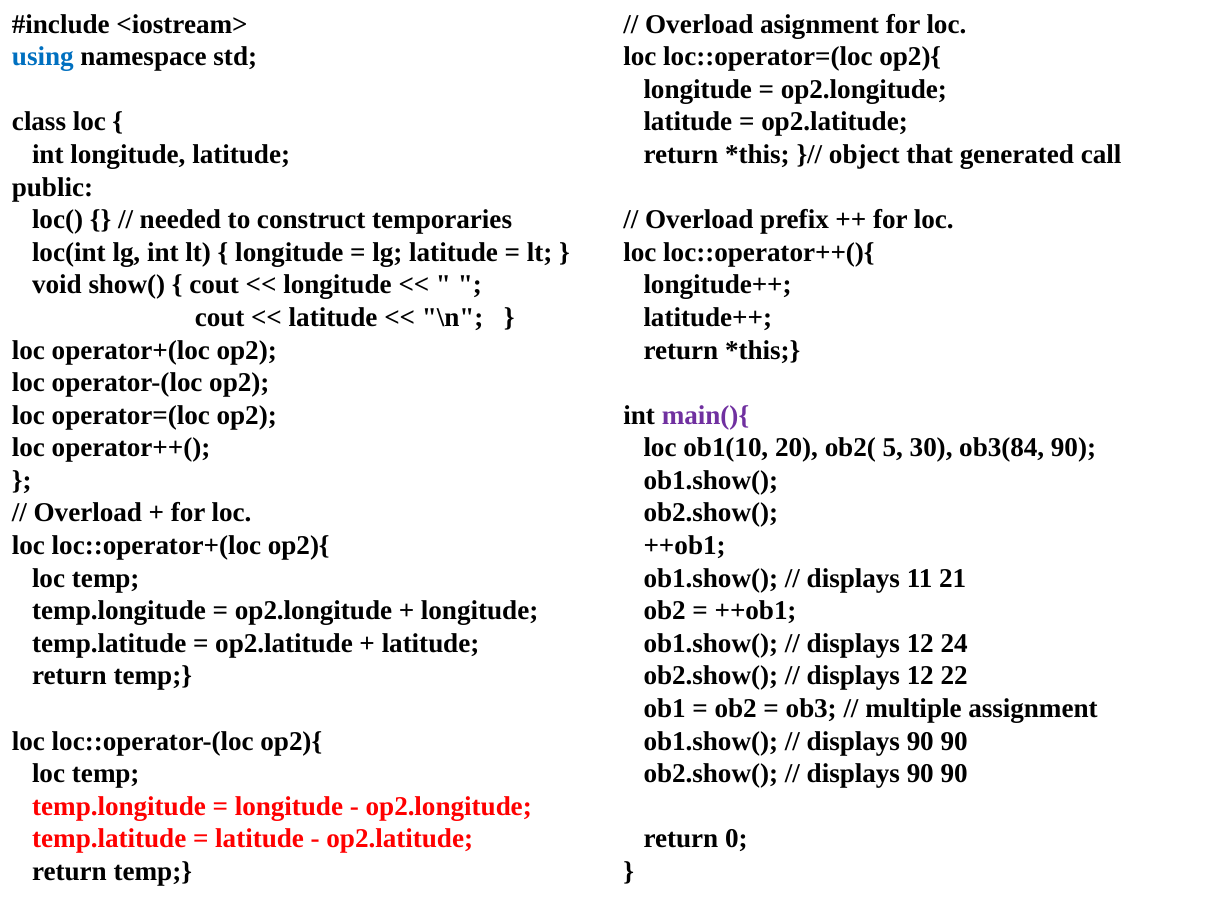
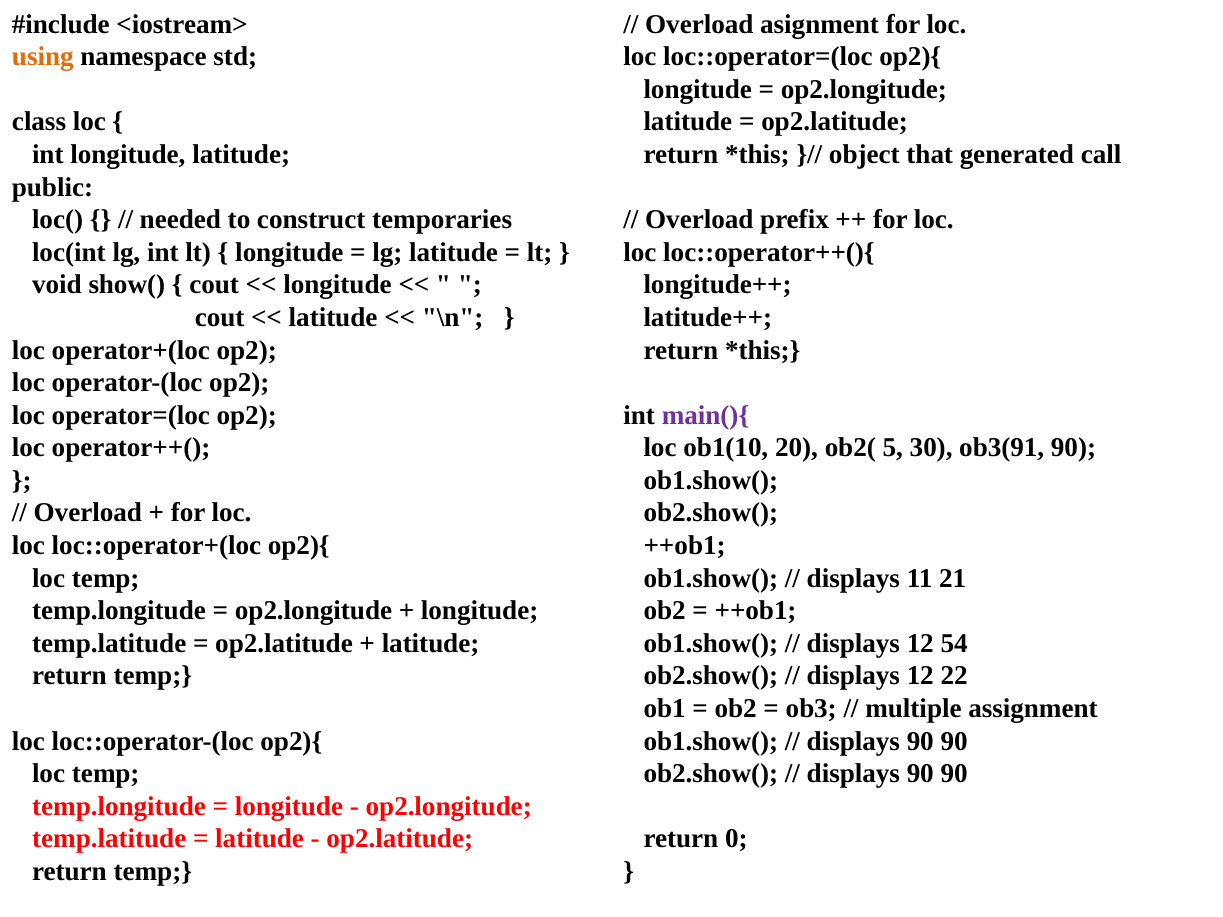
using colour: blue -> orange
ob3(84: ob3(84 -> ob3(91
24: 24 -> 54
